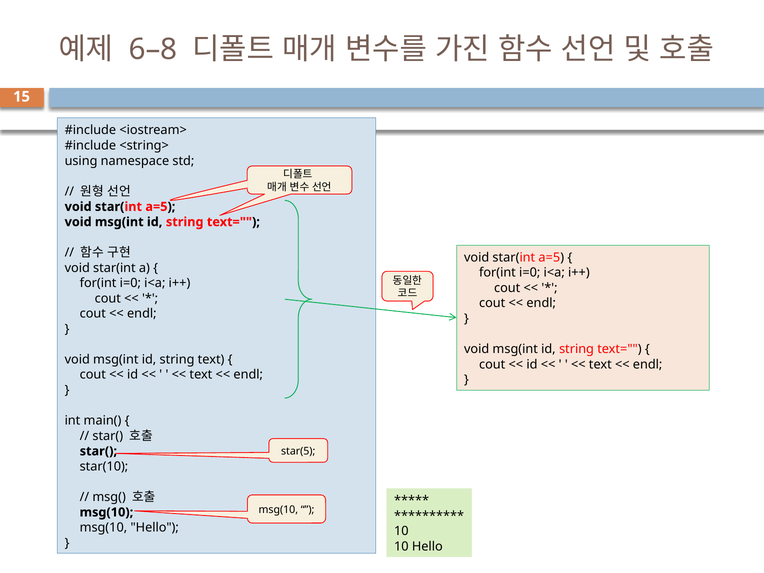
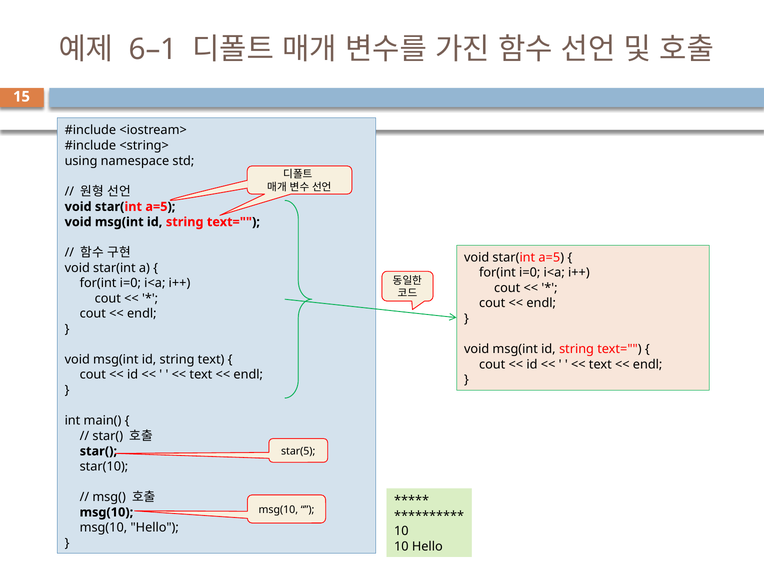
6–8: 6–8 -> 6–1
